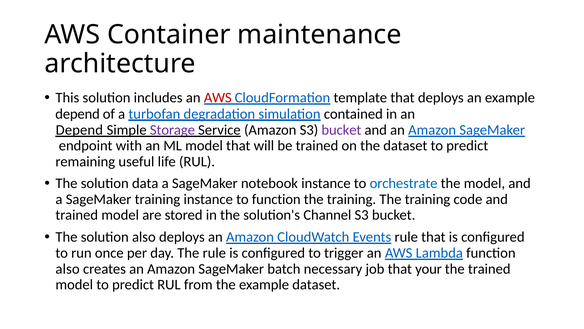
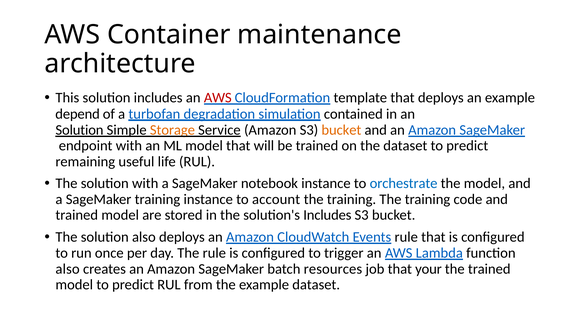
Depend at (79, 130): Depend -> Solution
Storage colour: purple -> orange
bucket at (341, 130) colour: purple -> orange
solution data: data -> with
to function: function -> account
solution's Channel: Channel -> Includes
necessary: necessary -> resources
